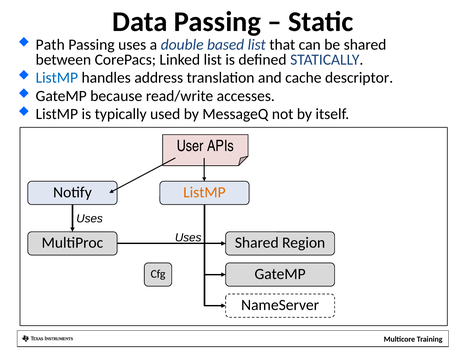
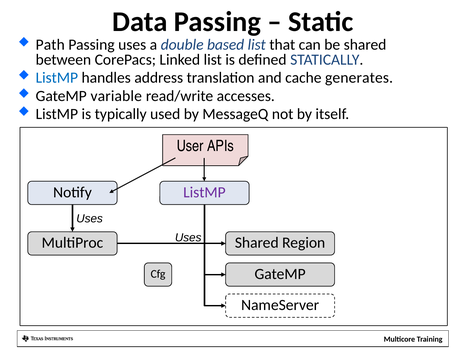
descriptor: descriptor -> generates
because: because -> variable
ListMP at (204, 192) colour: orange -> purple
